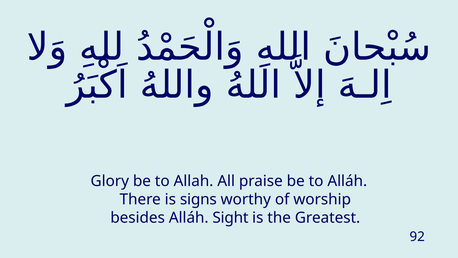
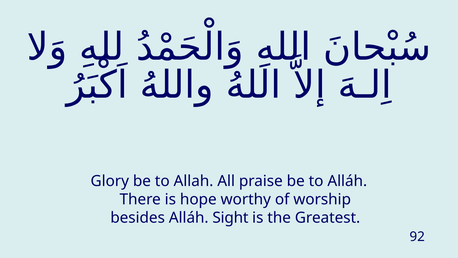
signs: signs -> hope
